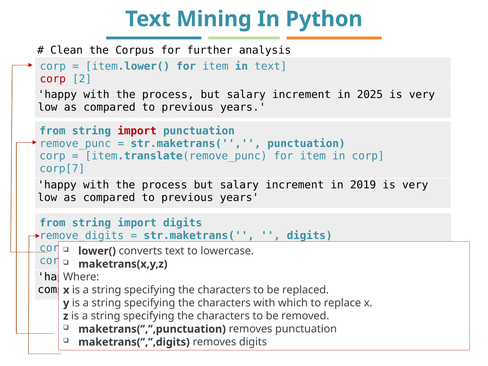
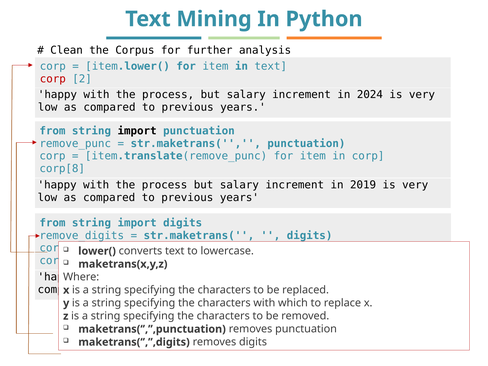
2025: 2025 -> 2024
import at (137, 131) colour: red -> black
corp[7: corp[7 -> corp[8
